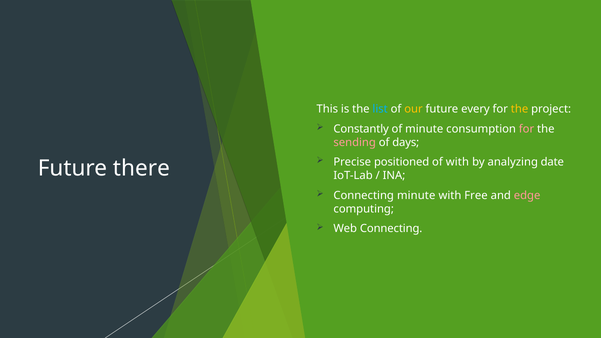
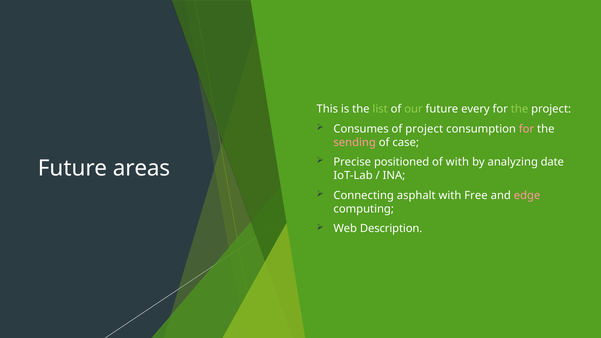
list colour: light blue -> light green
our colour: yellow -> light green
the at (520, 109) colour: yellow -> light green
Constantly: Constantly -> Consumes
of minute: minute -> project
days: days -> case
there: there -> areas
Connecting minute: minute -> asphalt
Web Connecting: Connecting -> Description
